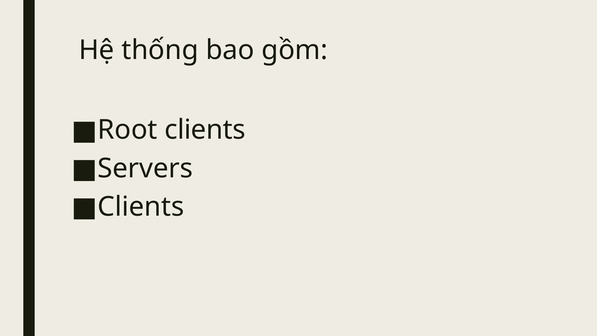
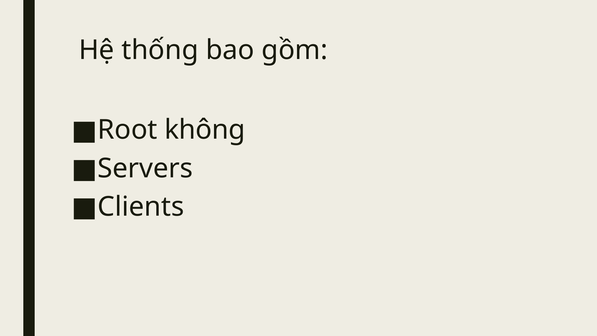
Root clients: clients -> không
